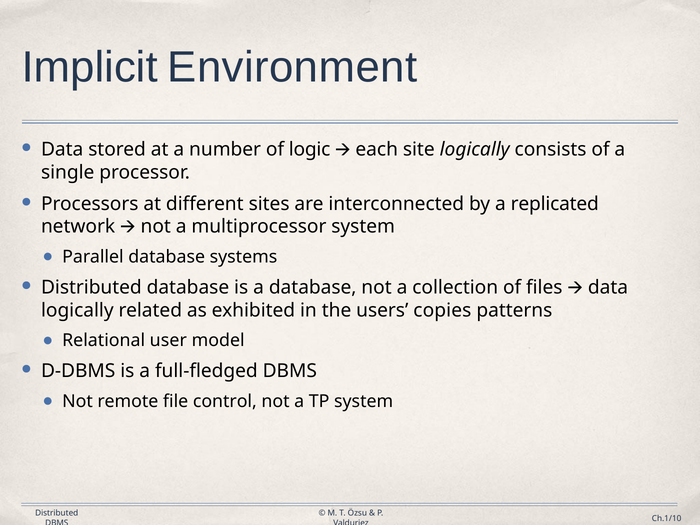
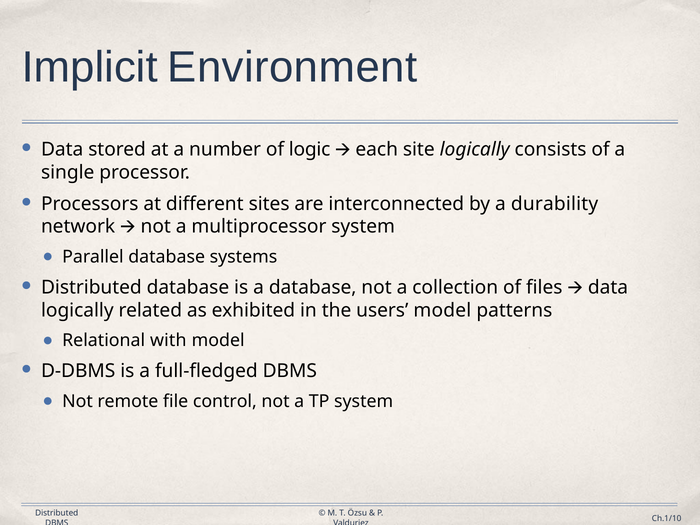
replicated: replicated -> durability
users copies: copies -> model
user: user -> with
